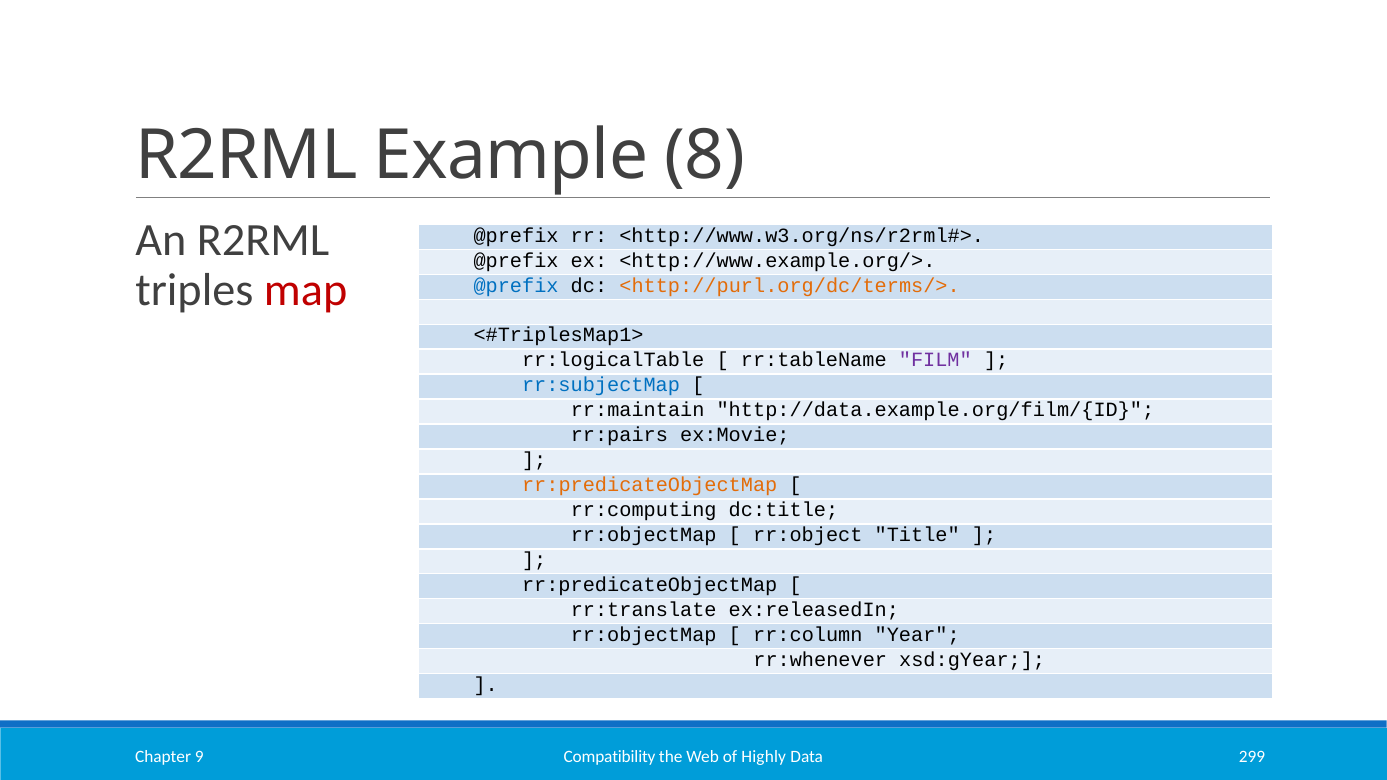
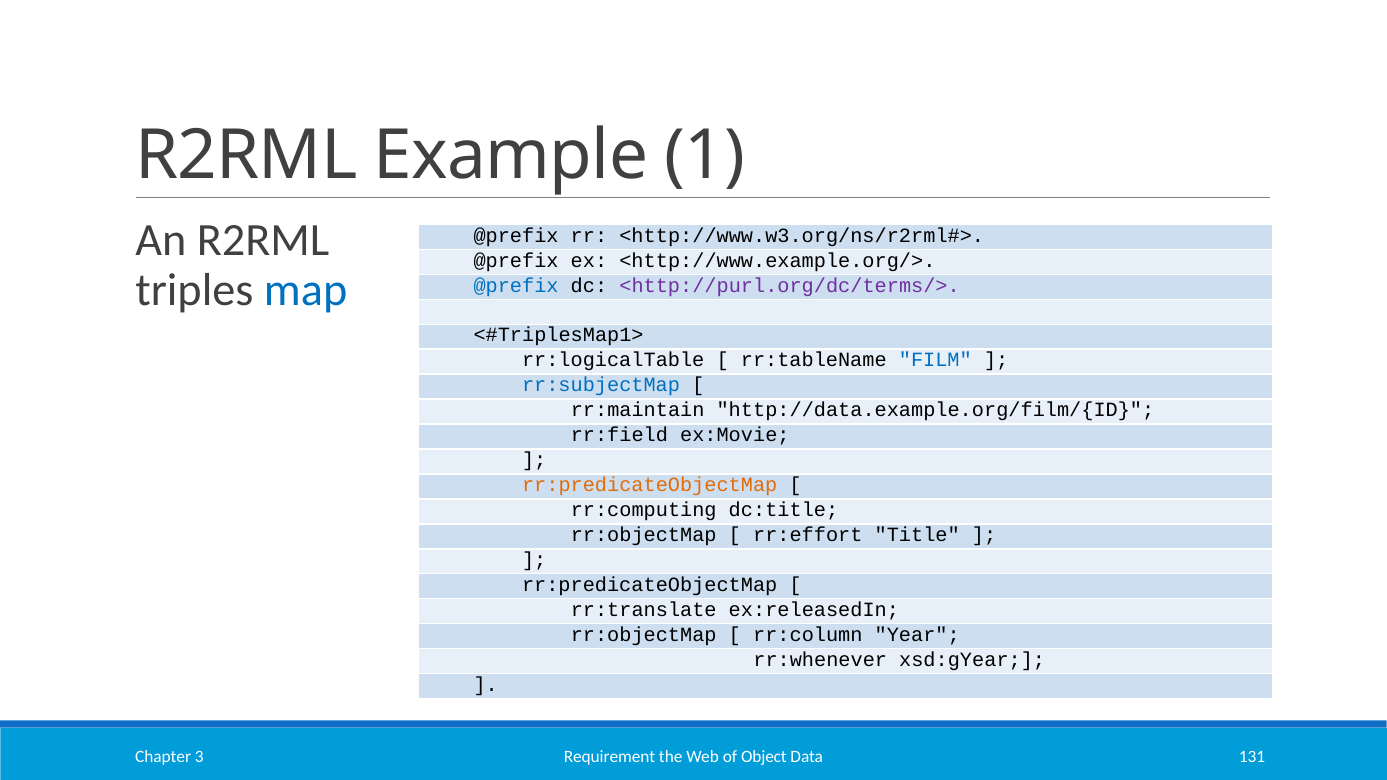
8: 8 -> 1
map colour: red -> blue
<http://purl.org/dc/terms/> colour: orange -> purple
FILM colour: purple -> blue
rr:pairs: rr:pairs -> rr:field
rr:object: rr:object -> rr:effort
Compatibility: Compatibility -> Requirement
Highly: Highly -> Object
299: 299 -> 131
9: 9 -> 3
